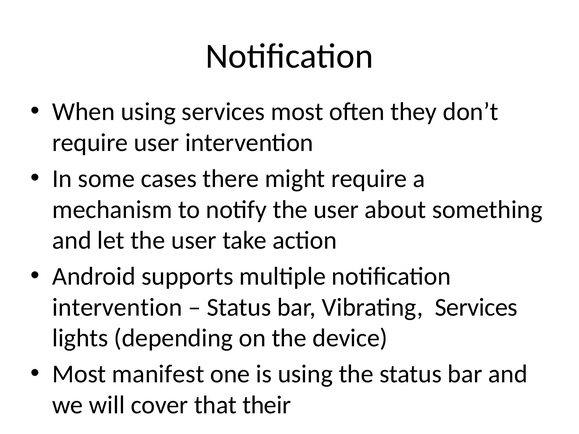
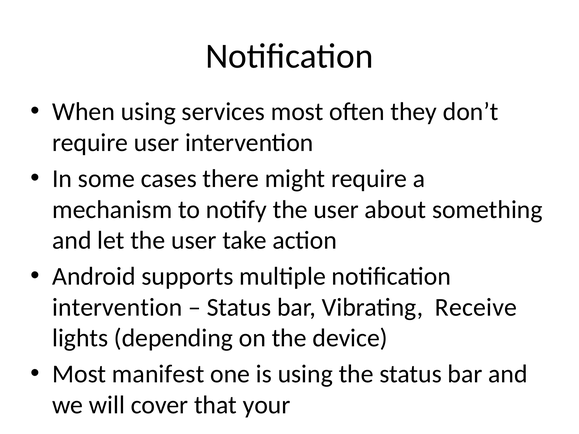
Vibrating Services: Services -> Receive
their: their -> your
